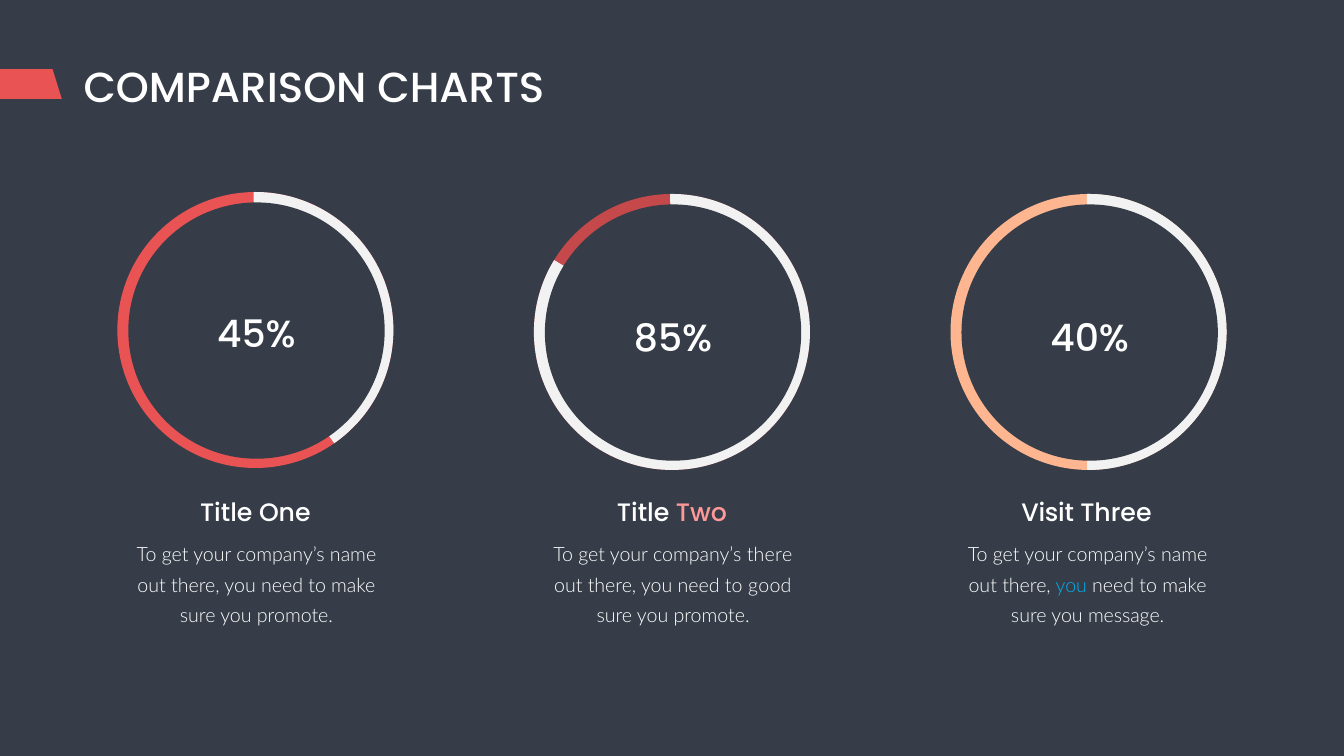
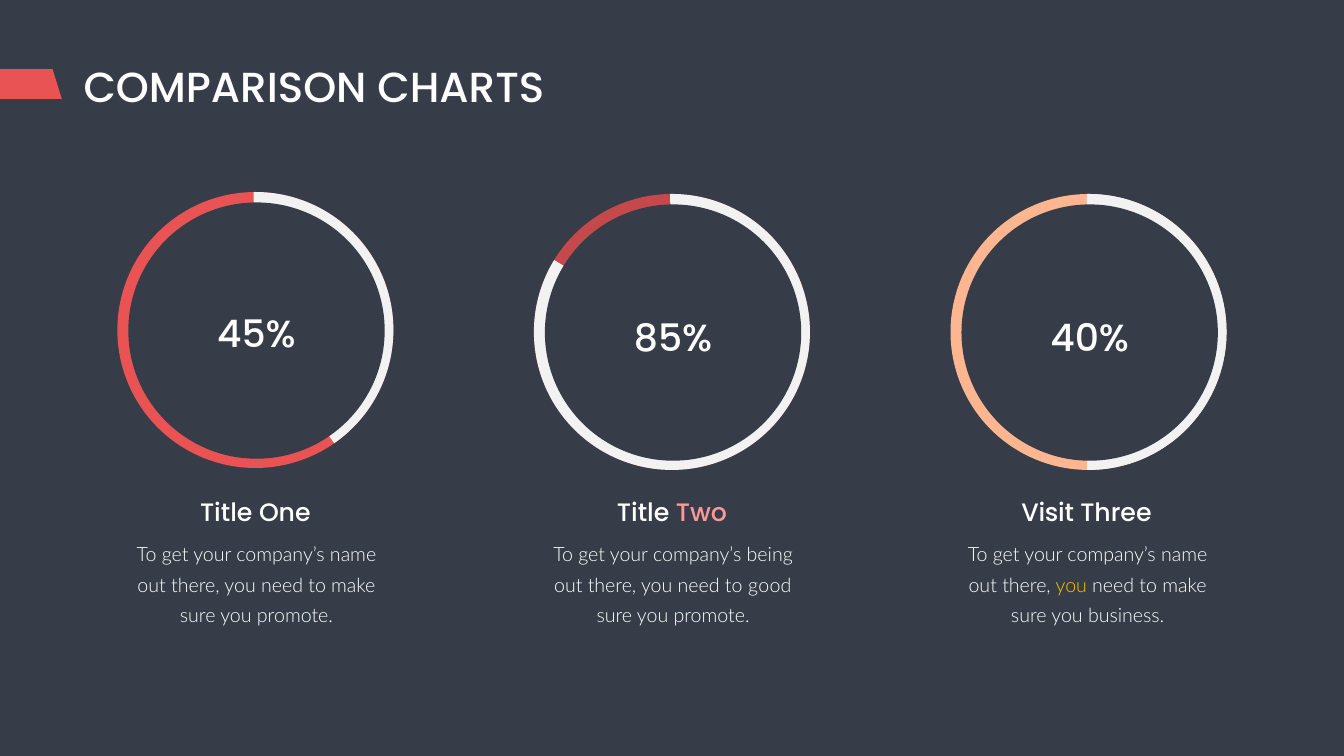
company’s there: there -> being
you at (1071, 586) colour: light blue -> yellow
message: message -> business
